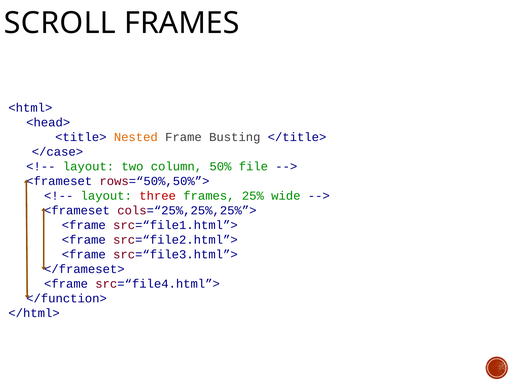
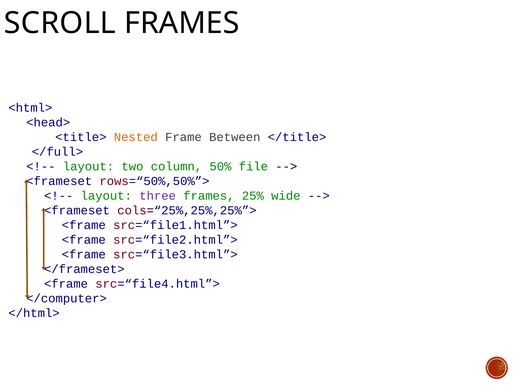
Busting: Busting -> Between
</case>: </case> -> </full>
three colour: red -> purple
</function>: </function> -> </computer>
